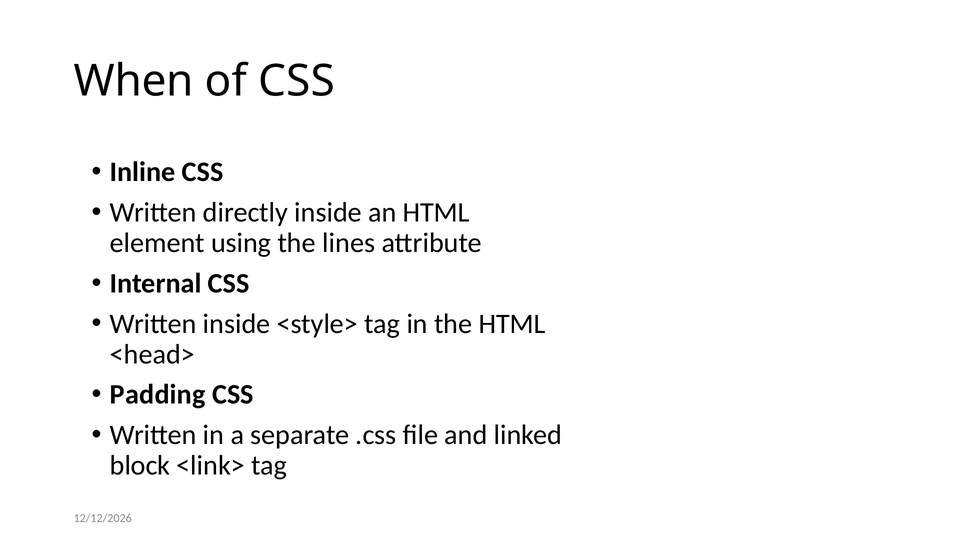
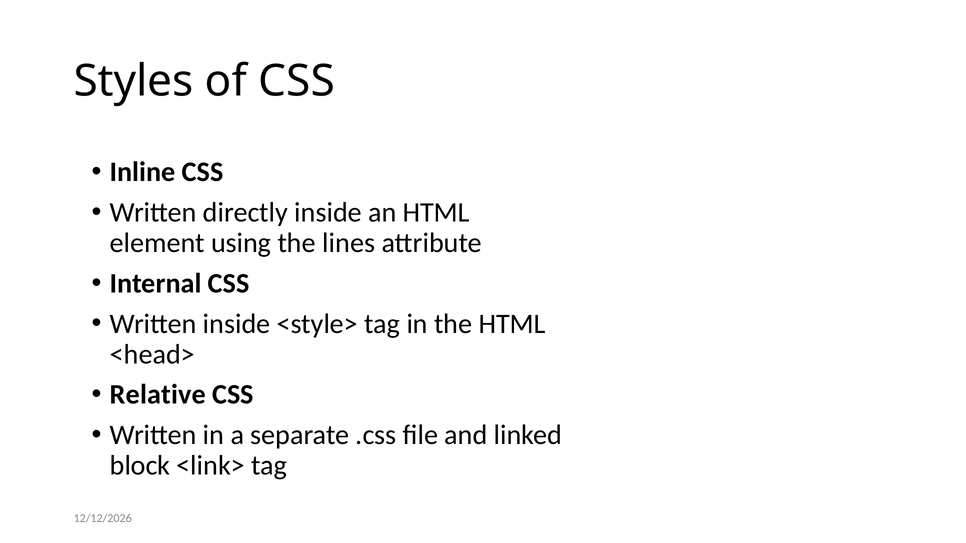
When: When -> Styles
Padding: Padding -> Relative
